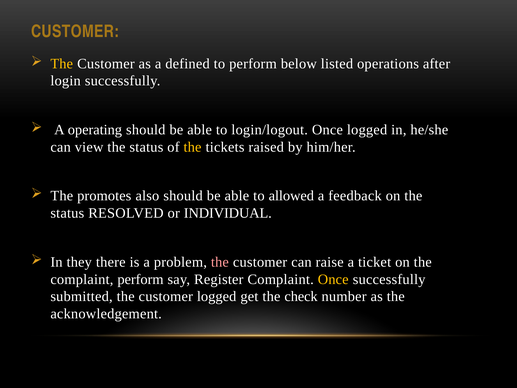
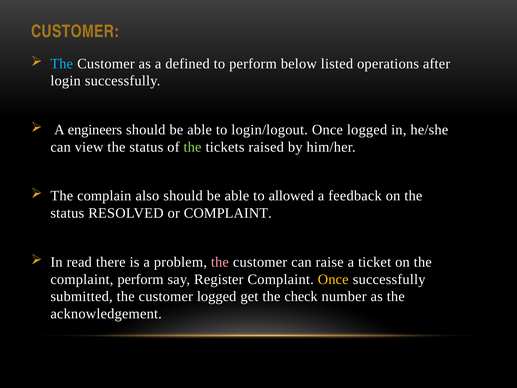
The at (62, 64) colour: yellow -> light blue
operating: operating -> engineers
the at (192, 147) colour: yellow -> light green
promotes: promotes -> complain
or INDIVIDUAL: INDIVIDUAL -> COMPLAINT
they: they -> read
